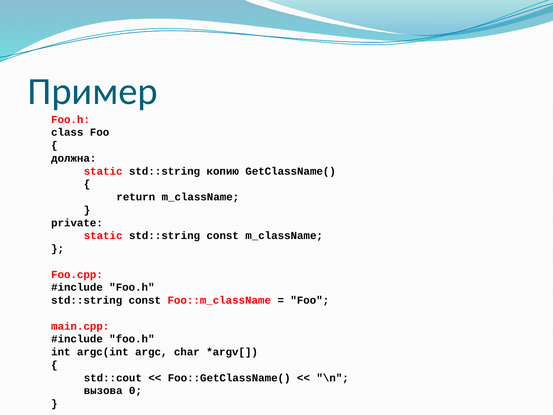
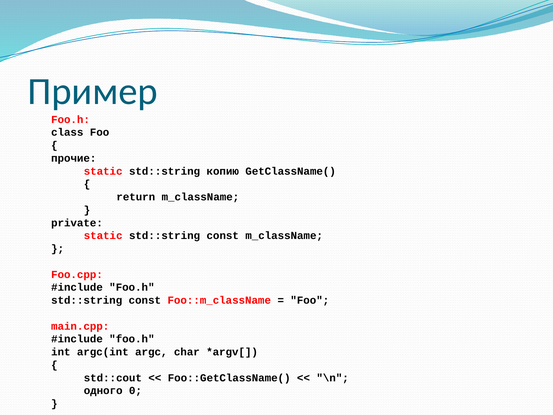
должна: должна -> прочие
вызова: вызова -> одного
